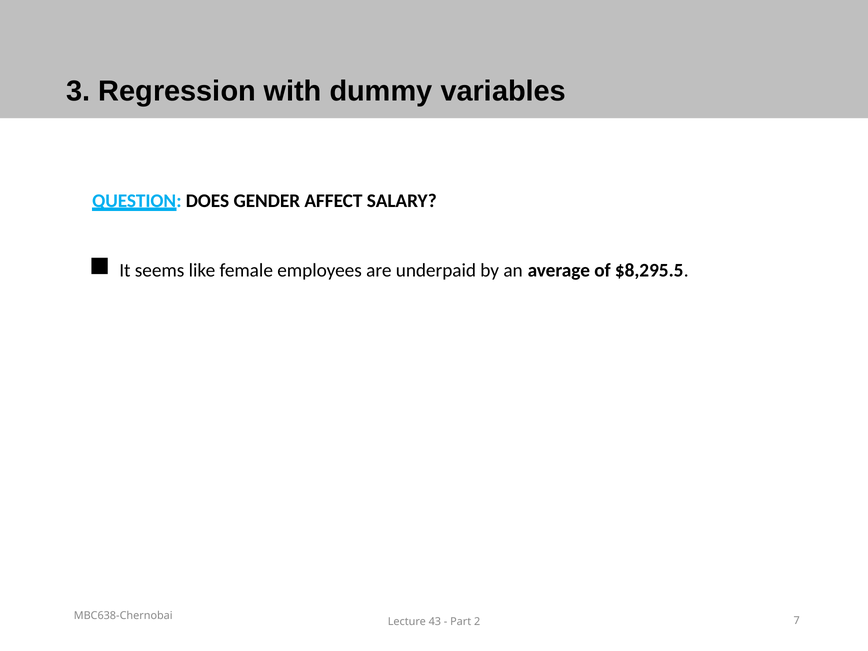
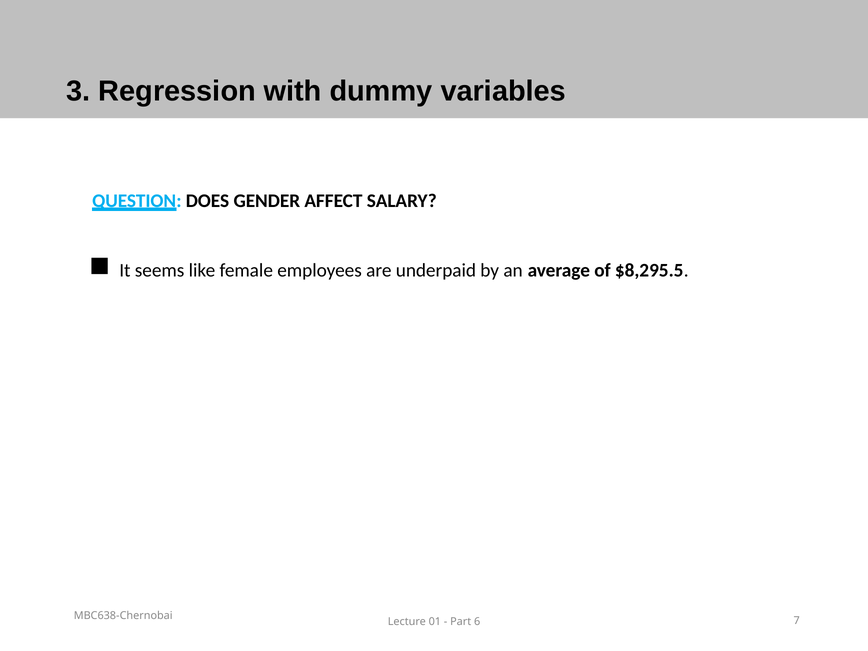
43: 43 -> 01
2: 2 -> 6
